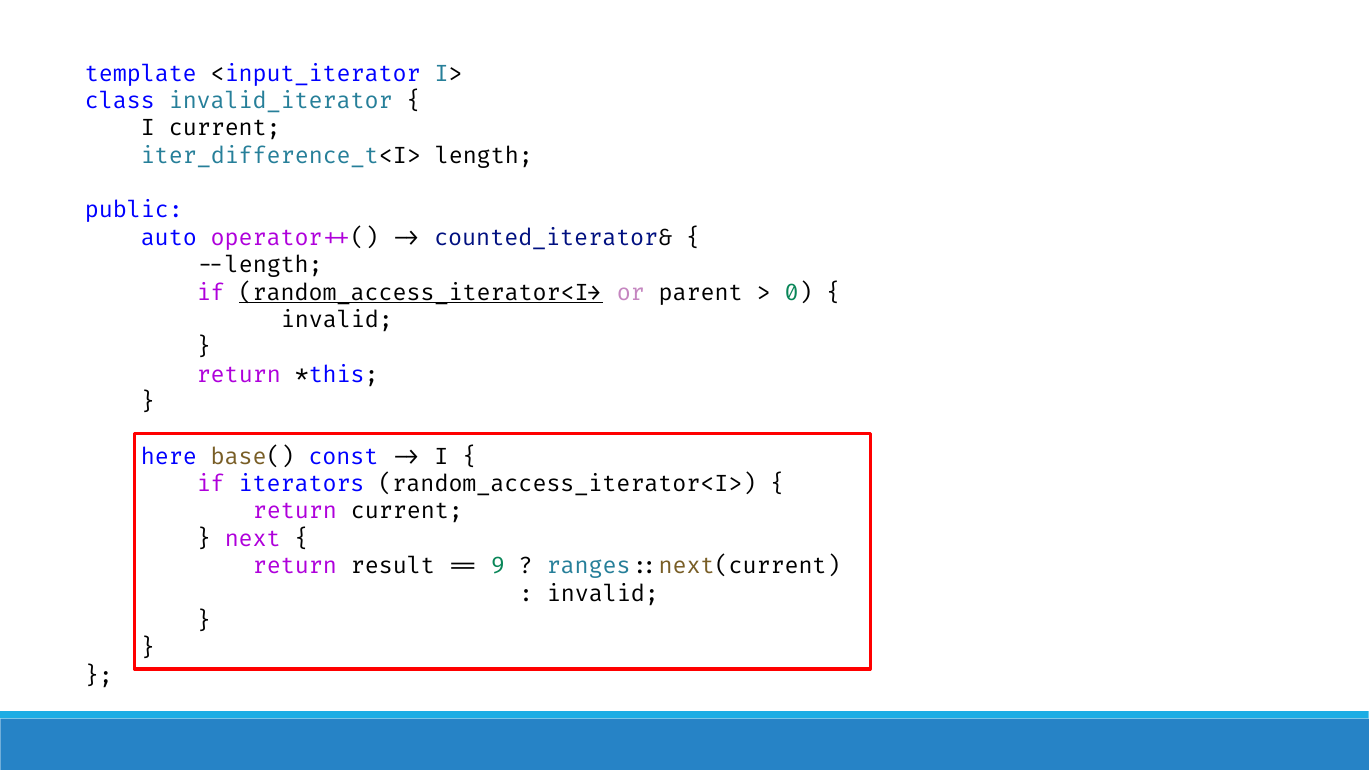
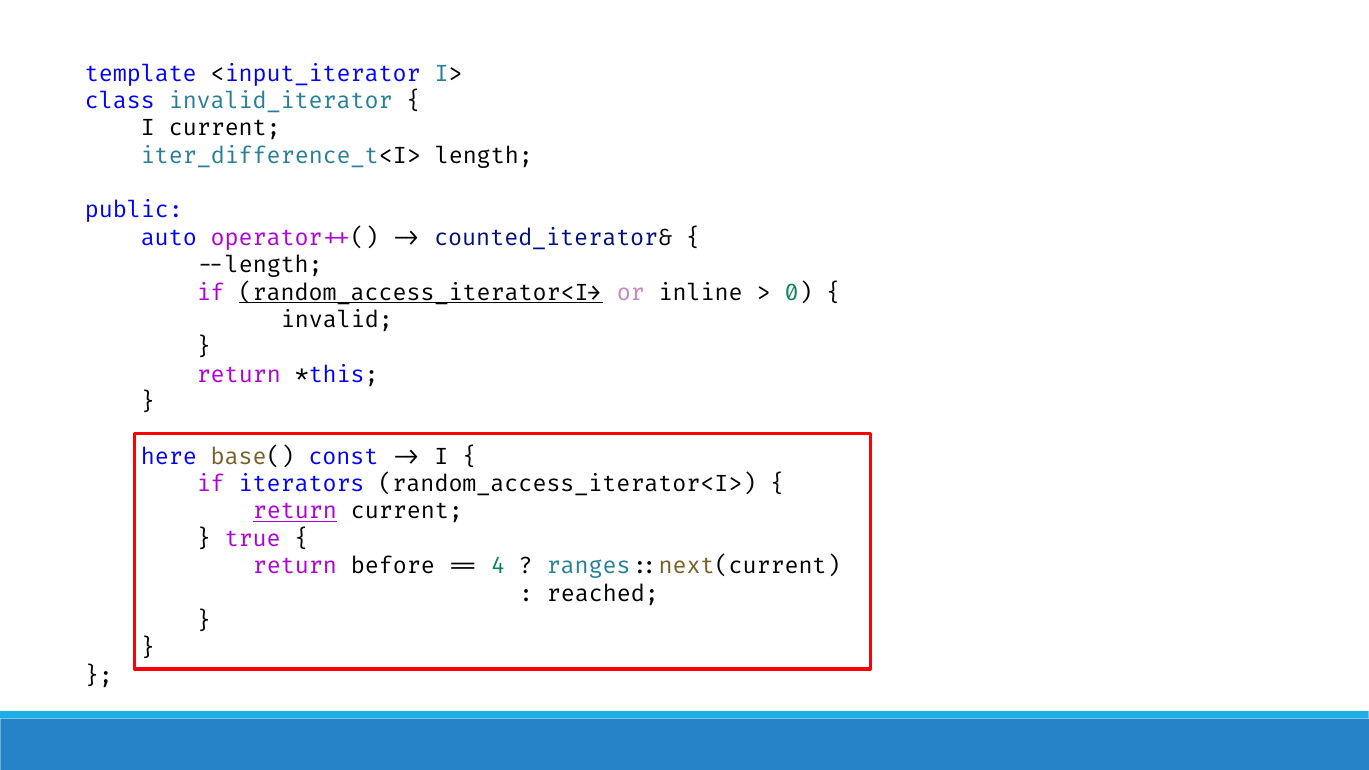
parent: parent -> inline
return at (295, 511) underline: none -> present
next: next -> true
result: result -> before
9: 9 -> 4
invalid: invalid -> reached
